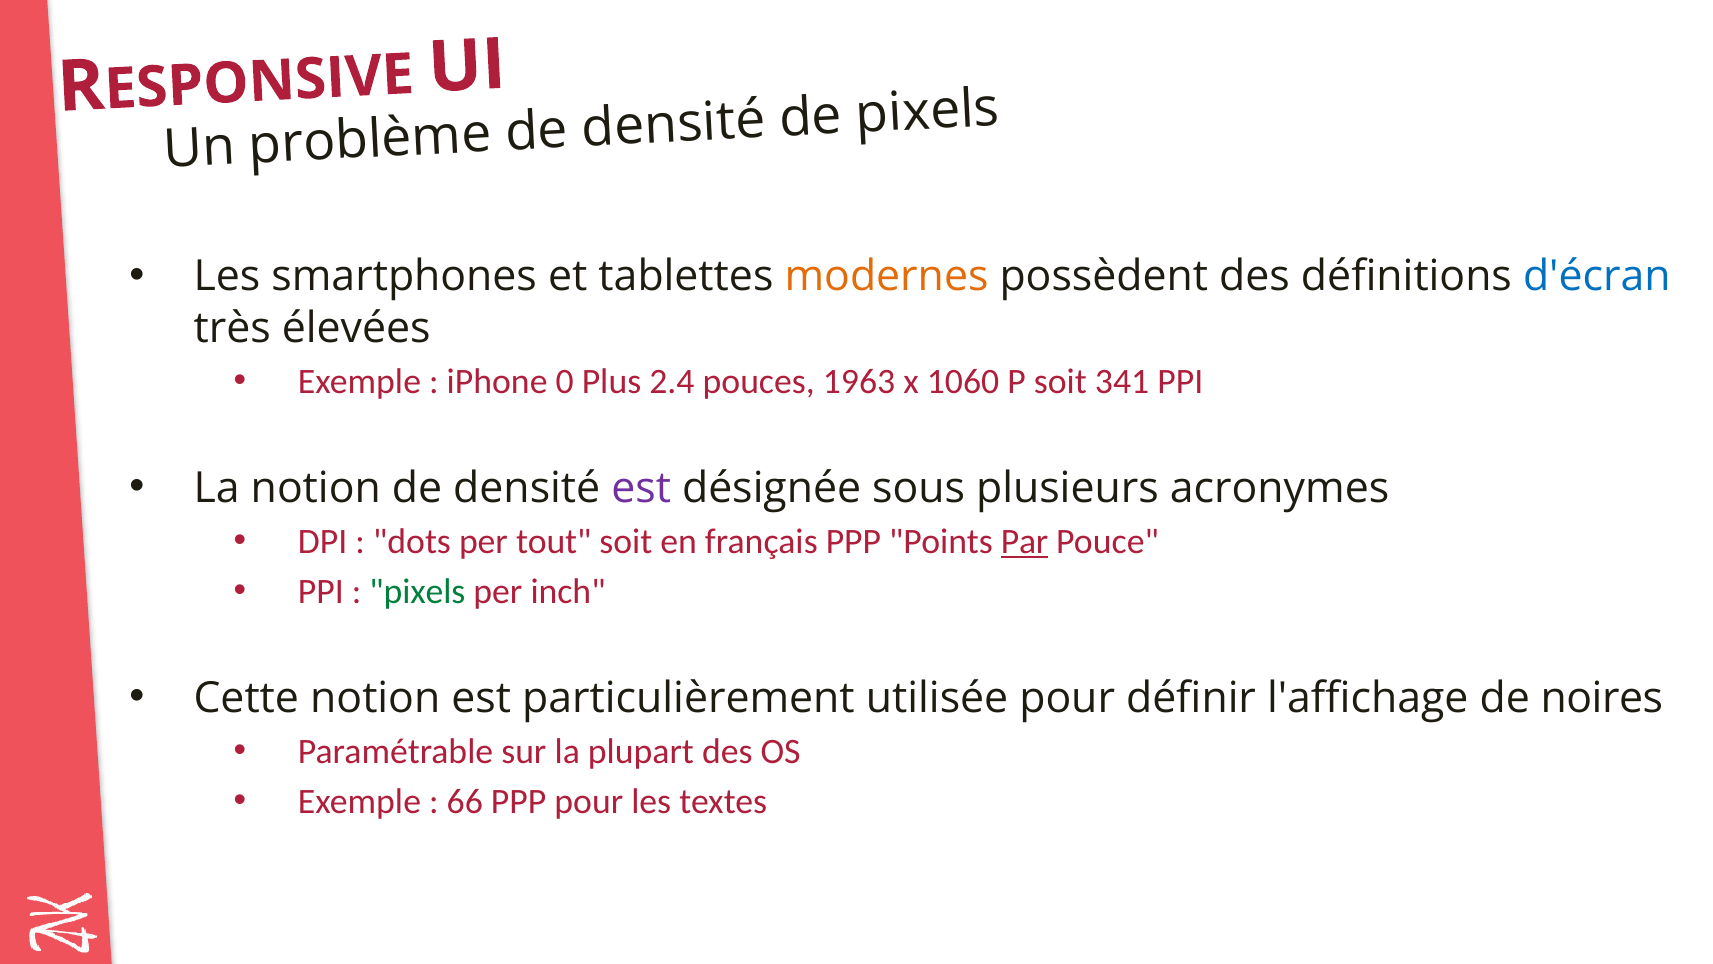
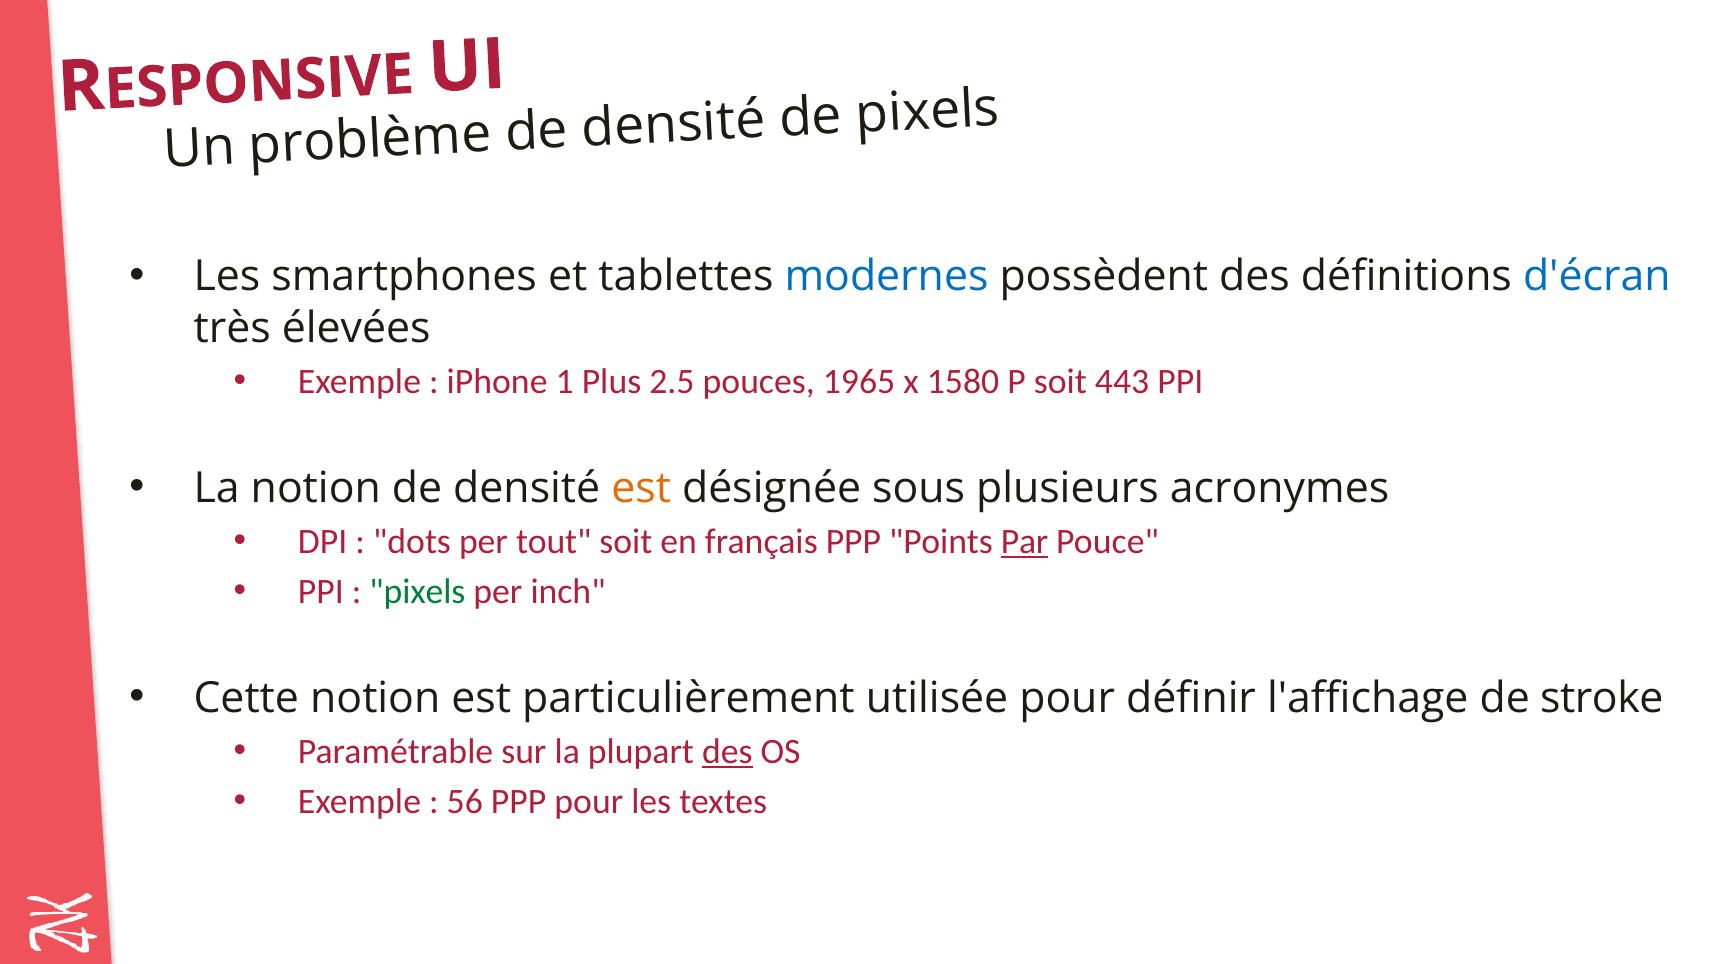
modernes colour: orange -> blue
0: 0 -> 1
2.4: 2.4 -> 2.5
1963: 1963 -> 1965
1060: 1060 -> 1580
341: 341 -> 443
est at (641, 488) colour: purple -> orange
noires: noires -> stroke
des at (727, 752) underline: none -> present
66: 66 -> 56
